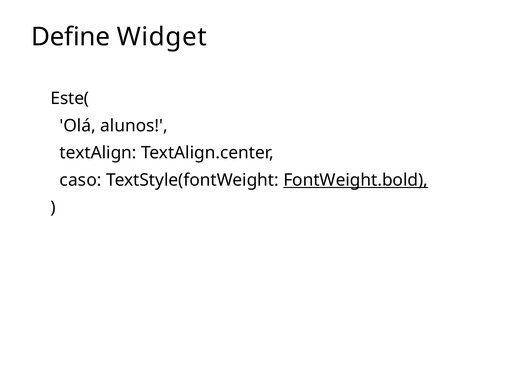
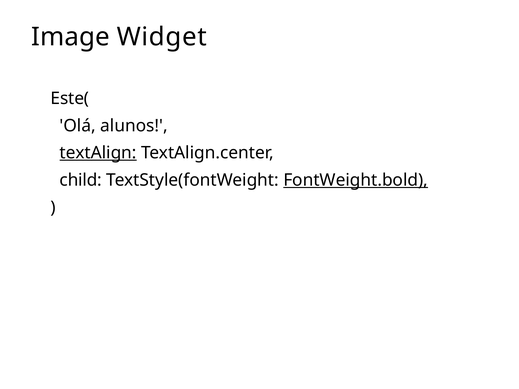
Define: Define -> Image
textAlign underline: none -> present
caso: caso -> child
